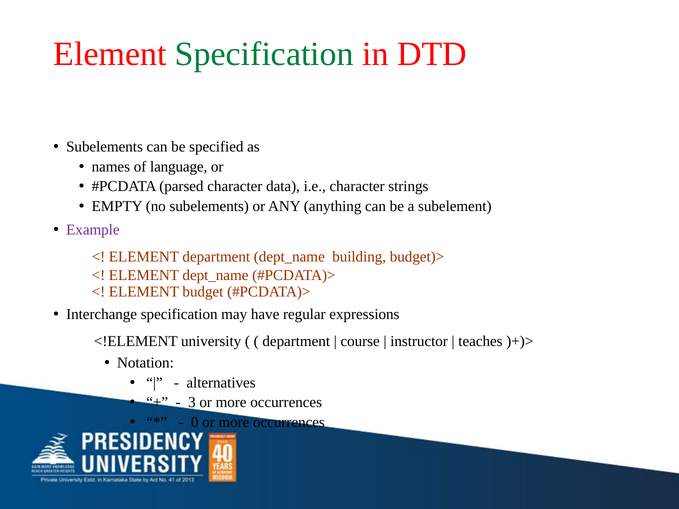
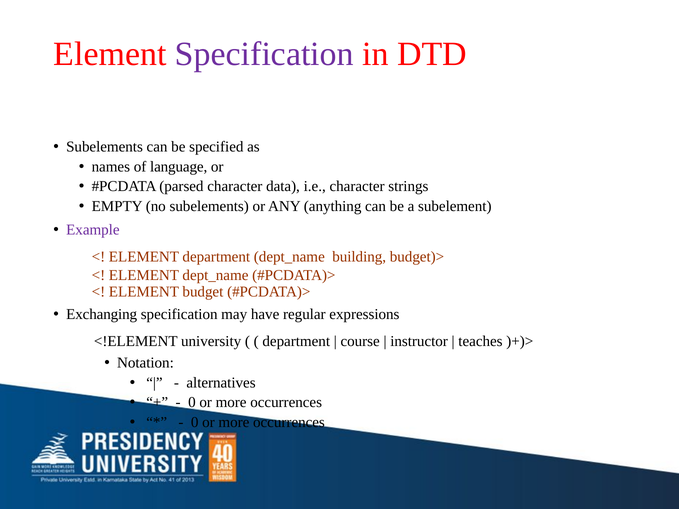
Specification at (264, 54) colour: green -> purple
Interchange: Interchange -> Exchanging
3 at (192, 403): 3 -> 0
